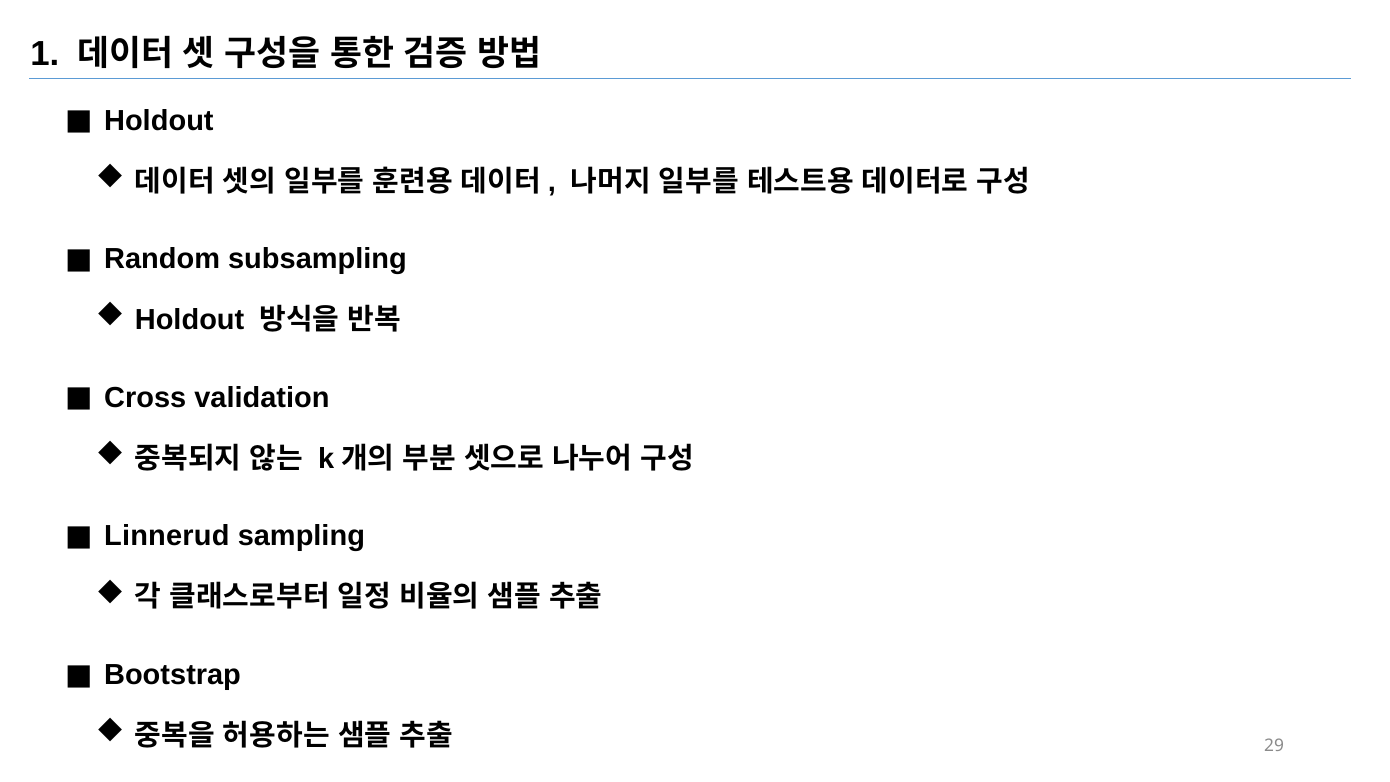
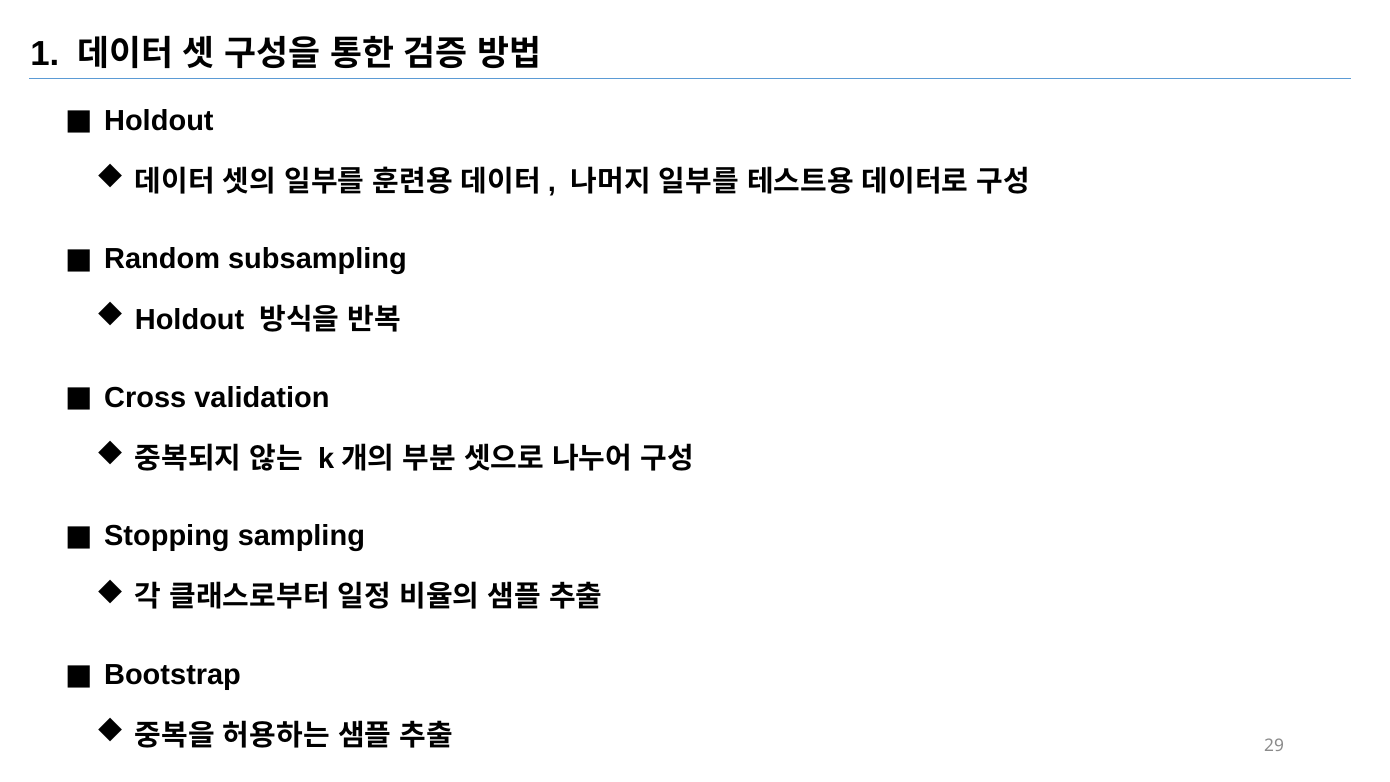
Linnerud: Linnerud -> Stopping
